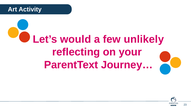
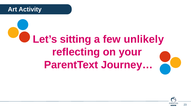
would: would -> sitting
